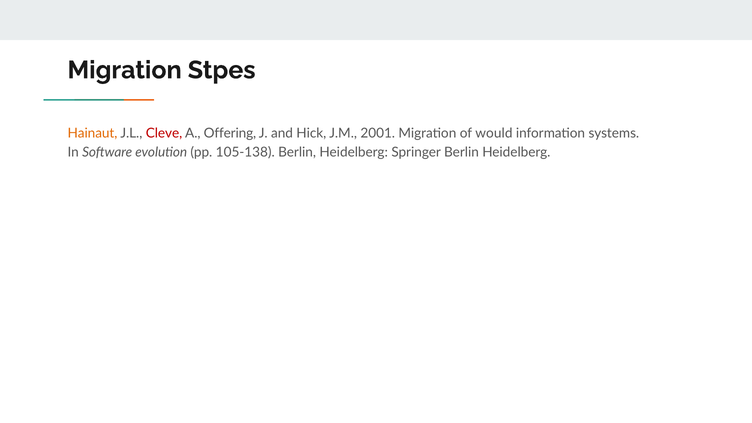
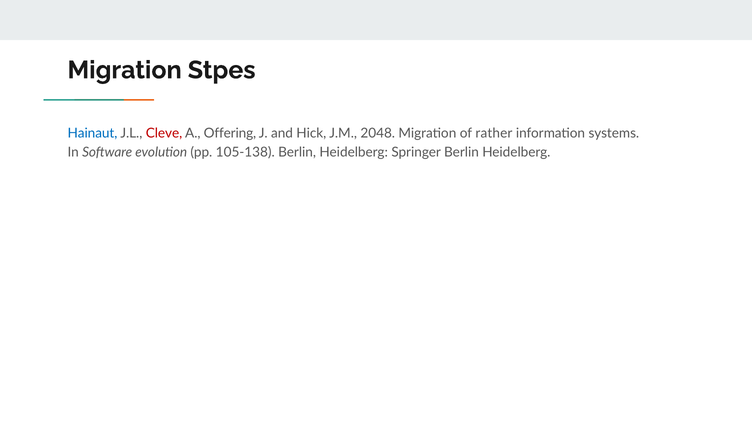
Hainaut colour: orange -> blue
2001: 2001 -> 2048
would: would -> rather
